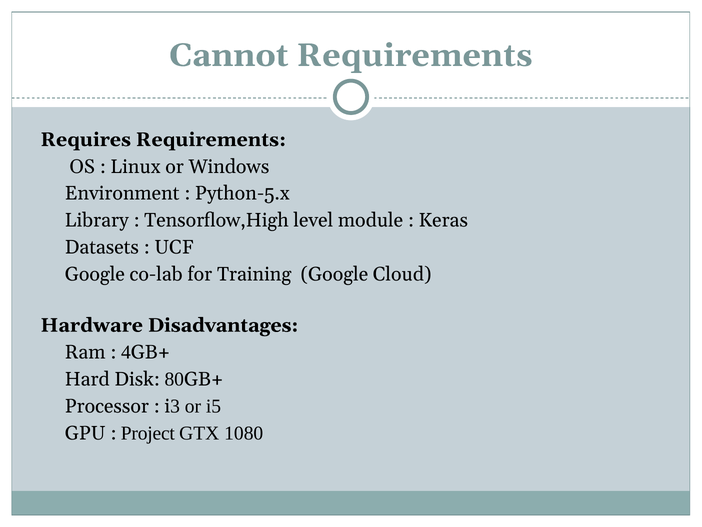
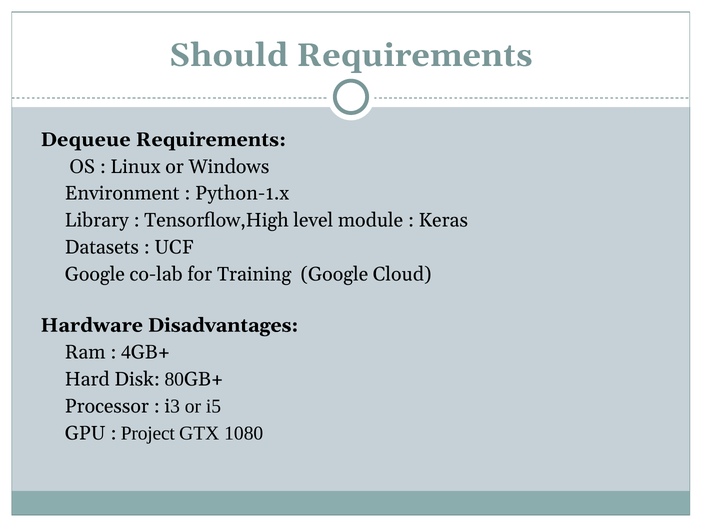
Cannot: Cannot -> Should
Requires: Requires -> Dequeue
Python-5.x: Python-5.x -> Python-1.x
